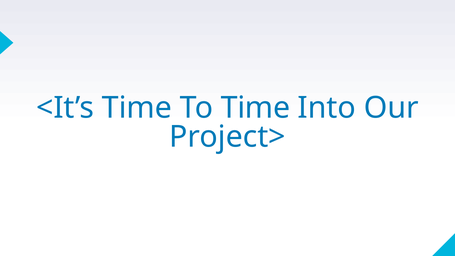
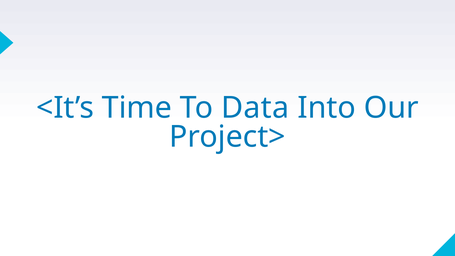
To Time: Time -> Data
